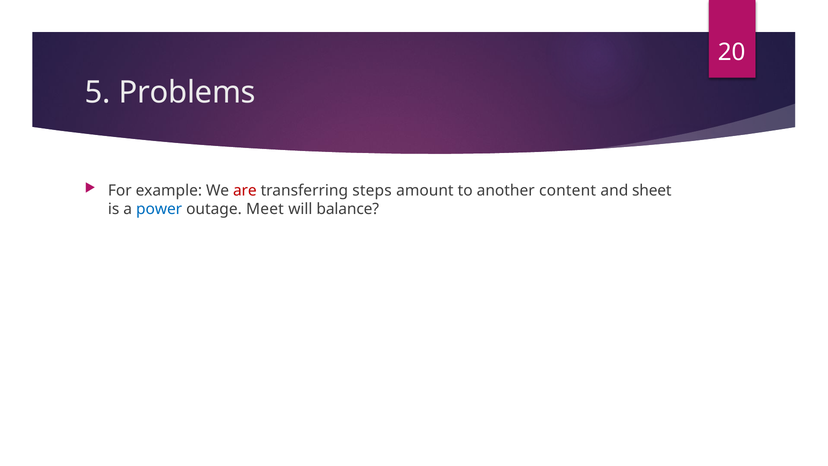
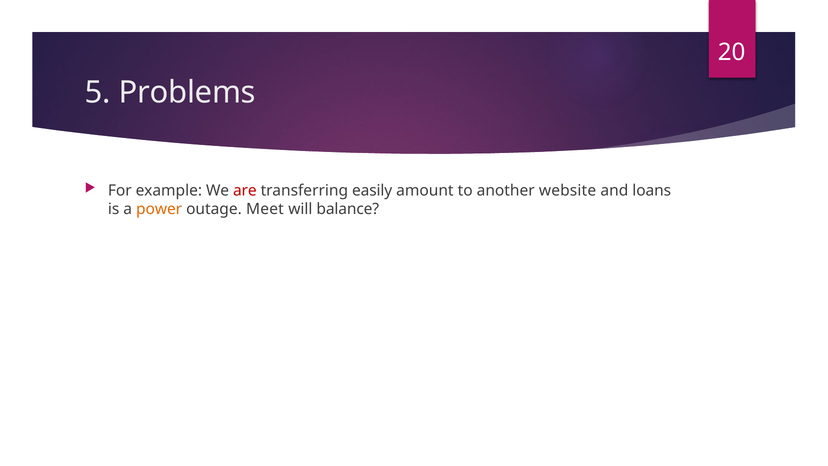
steps: steps -> easily
content: content -> website
sheet: sheet -> loans
power colour: blue -> orange
